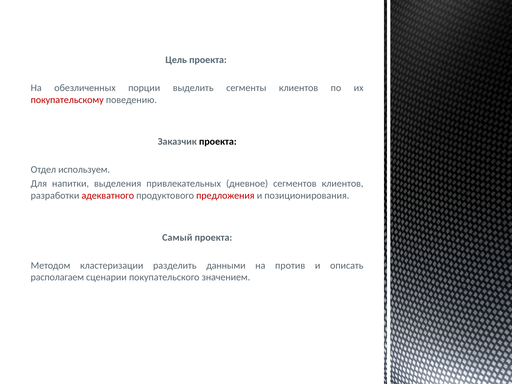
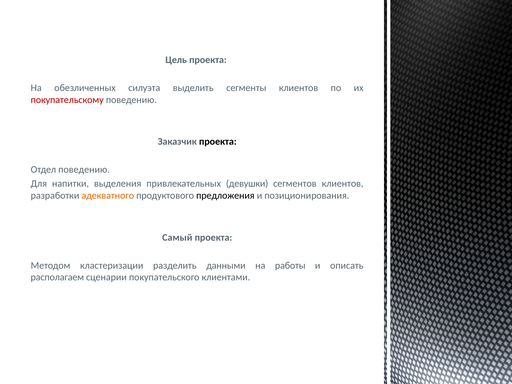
порции: порции -> силуэта
Отдел используем: используем -> поведению
дневное: дневное -> девушки
адекватного colour: red -> orange
предложения colour: red -> black
против: против -> работы
значением: значением -> клиентами
